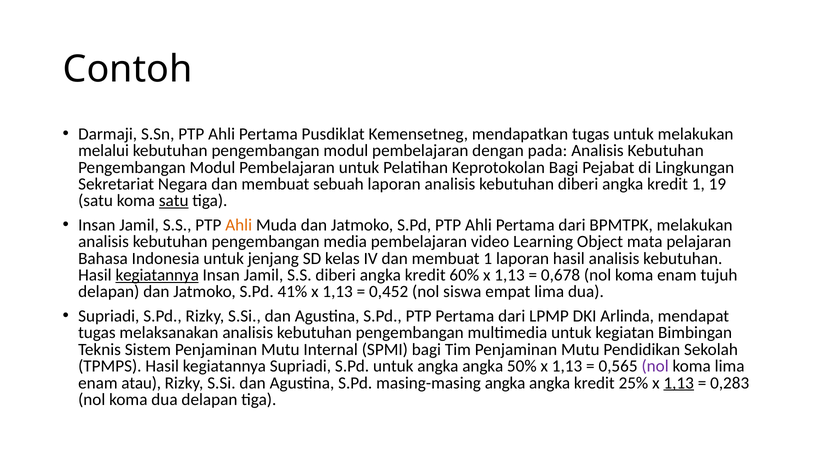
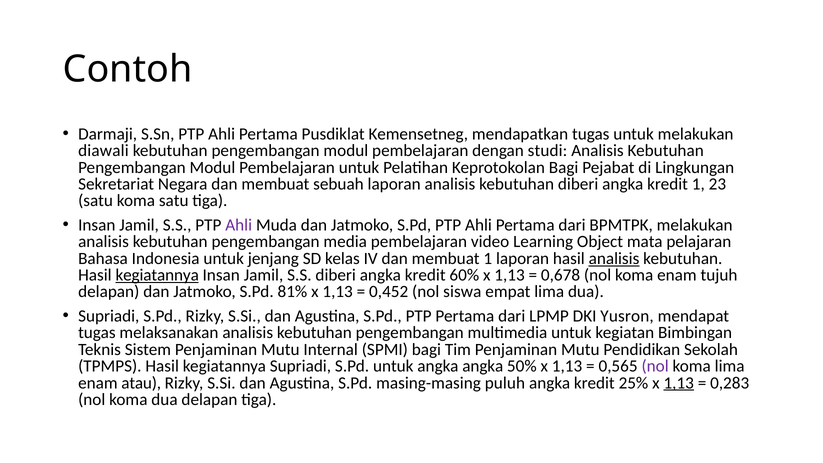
melalui: melalui -> diawali
pada: pada -> studi
19: 19 -> 23
satu at (174, 201) underline: present -> none
Ahli at (239, 225) colour: orange -> purple
analisis at (614, 258) underline: none -> present
41%: 41% -> 81%
Arlinda: Arlinda -> Yusron
masing-masing angka: angka -> puluh
